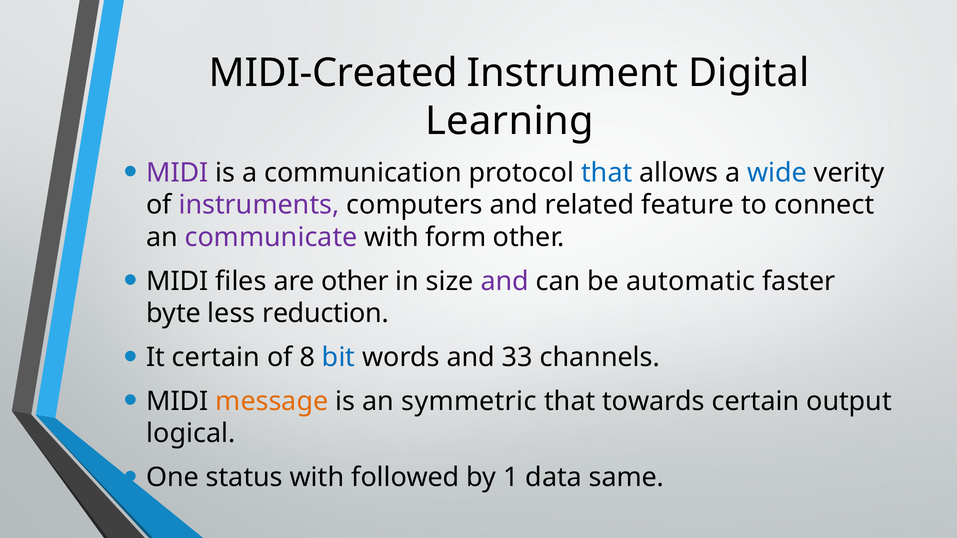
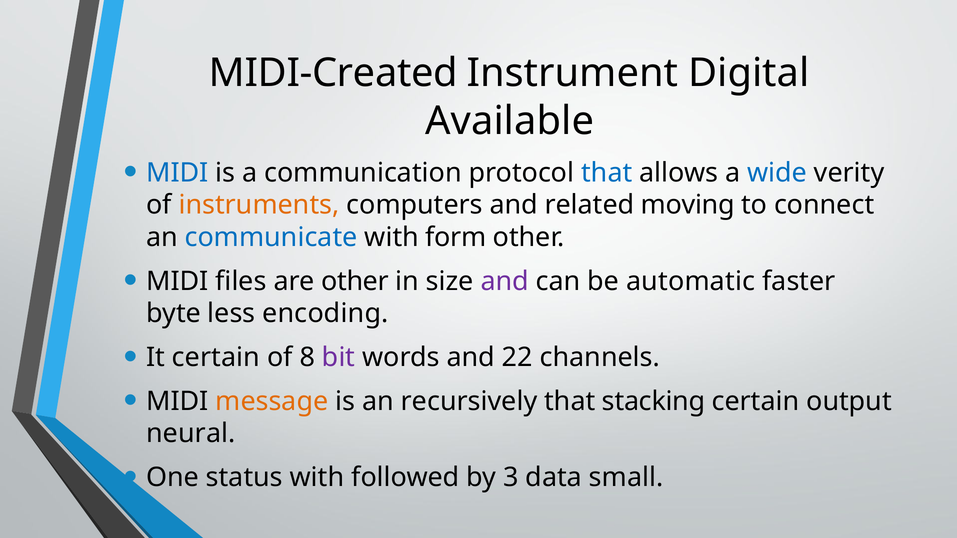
Learning: Learning -> Available
MIDI at (177, 173) colour: purple -> blue
instruments colour: purple -> orange
feature: feature -> moving
communicate colour: purple -> blue
reduction: reduction -> encoding
bit colour: blue -> purple
33: 33 -> 22
symmetric: symmetric -> recursively
towards: towards -> stacking
logical: logical -> neural
1: 1 -> 3
same: same -> small
